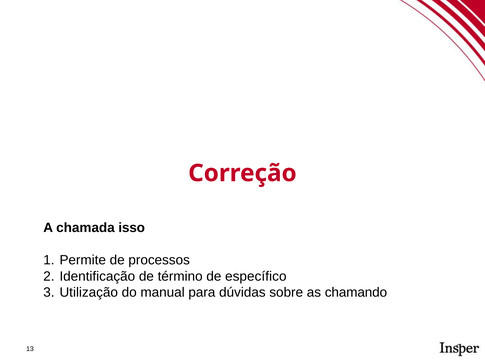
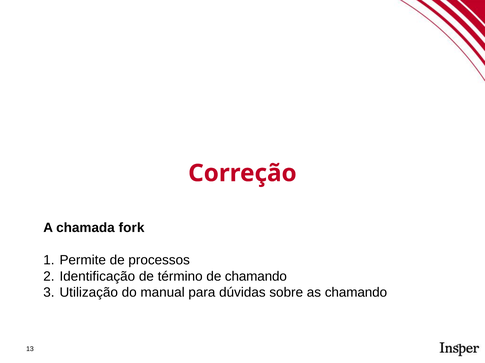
isso: isso -> fork
de específico: específico -> chamando
